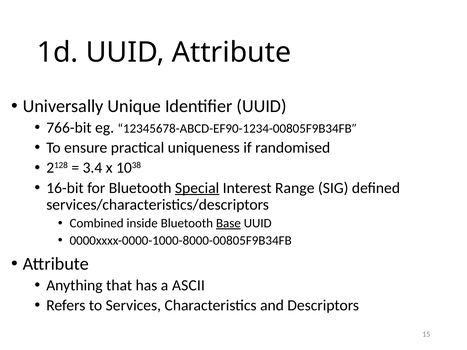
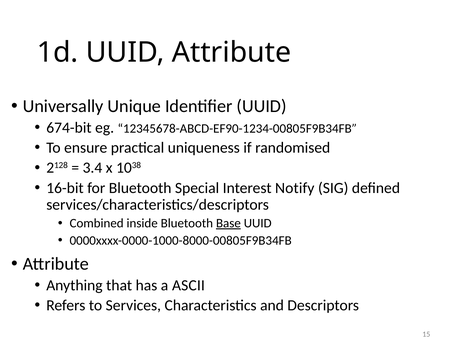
766-bit: 766-bit -> 674-bit
Special underline: present -> none
Range: Range -> Notify
